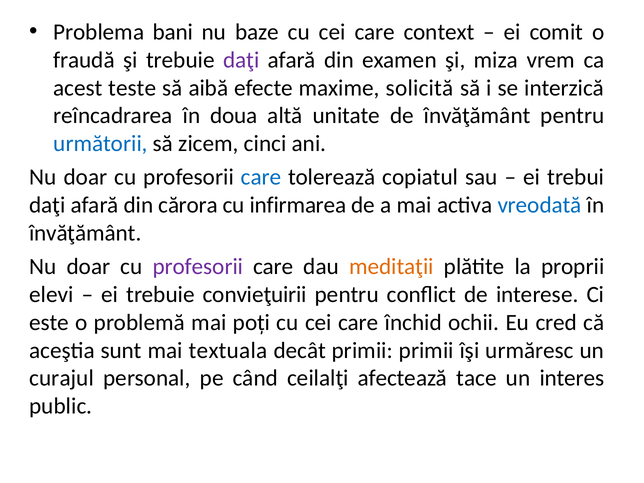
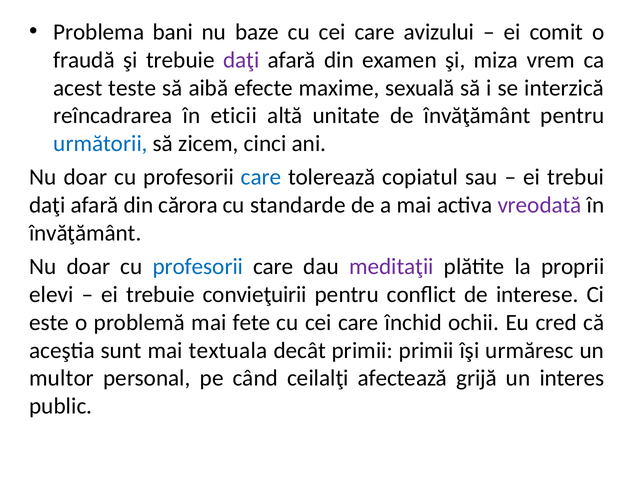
context: context -> avizului
solicită: solicită -> sexuală
doua: doua -> eticii
infirmarea: infirmarea -> standarde
vreodată colour: blue -> purple
profesorii at (198, 267) colour: purple -> blue
meditaţii colour: orange -> purple
poți: poți -> fete
curajul: curajul -> multor
tace: tace -> grijă
